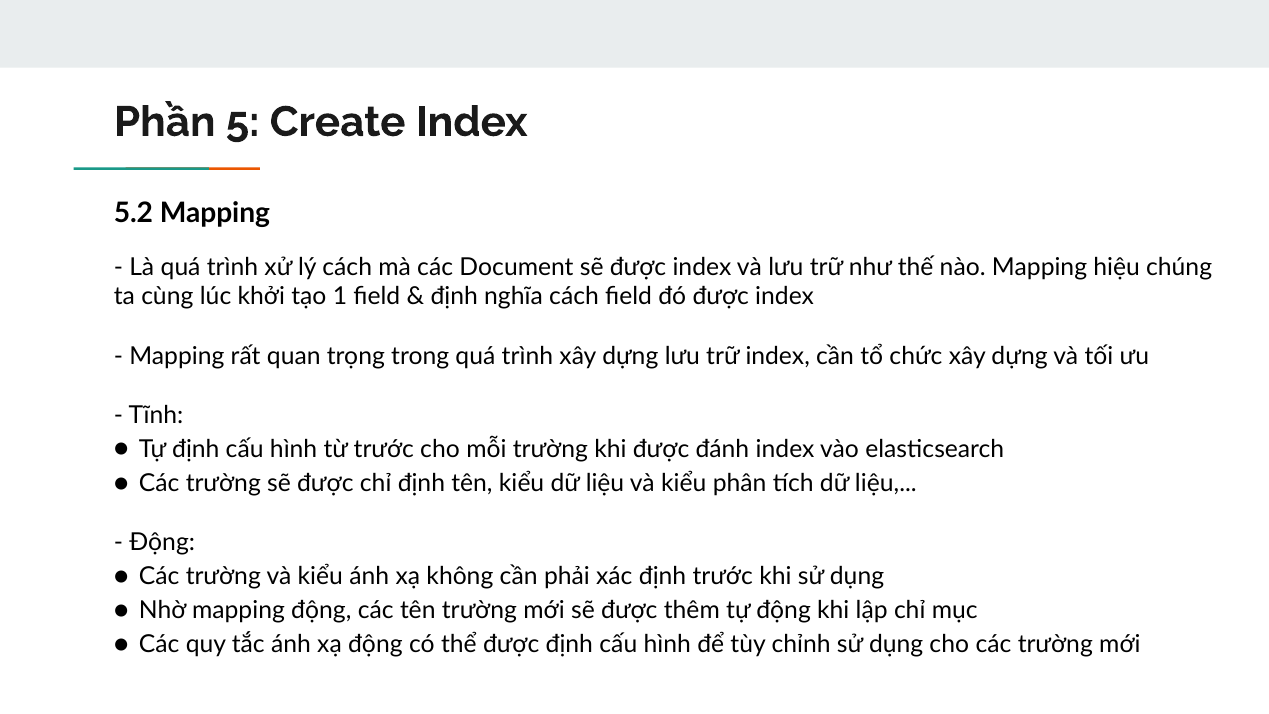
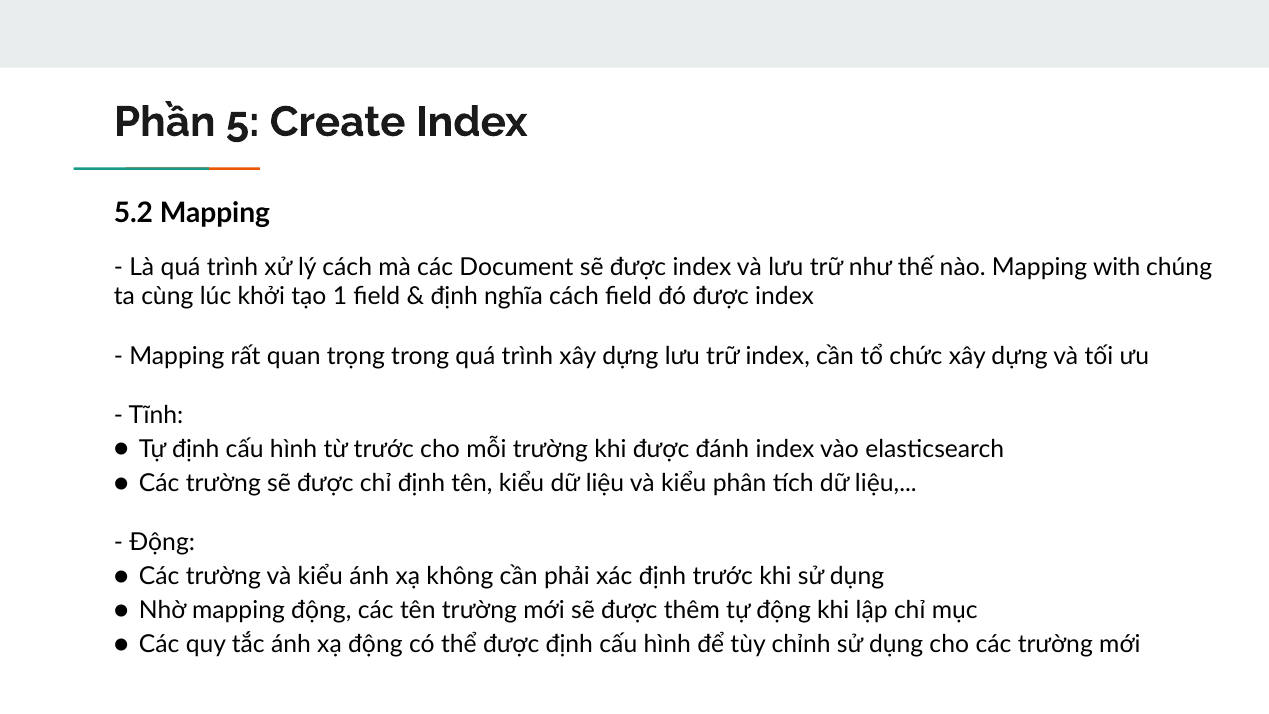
hiệu: hiệu -> with
